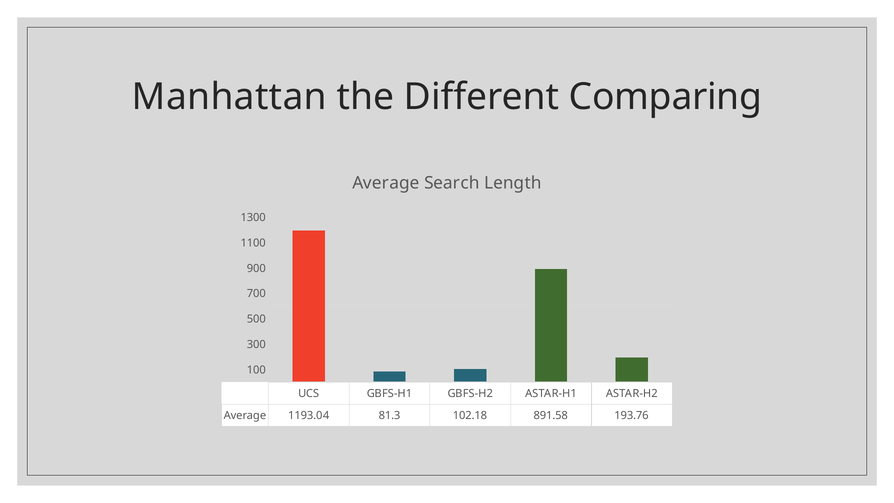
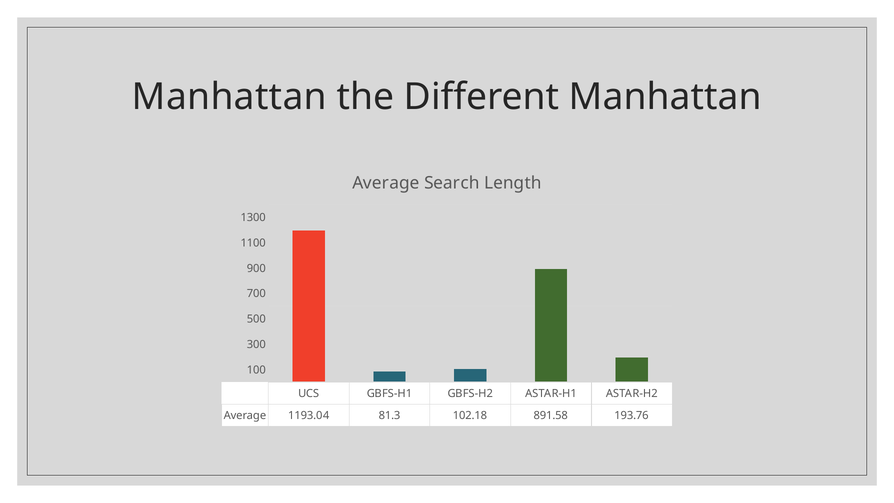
Different Comparing: Comparing -> Manhattan
